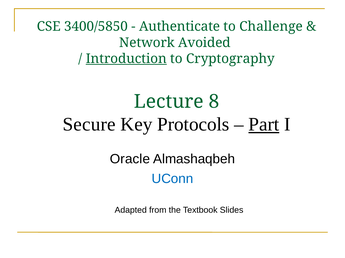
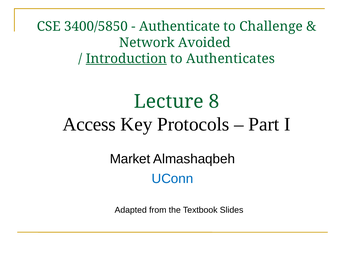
Cryptography: Cryptography -> Authenticates
Secure: Secure -> Access
Part underline: present -> none
Oracle: Oracle -> Market
